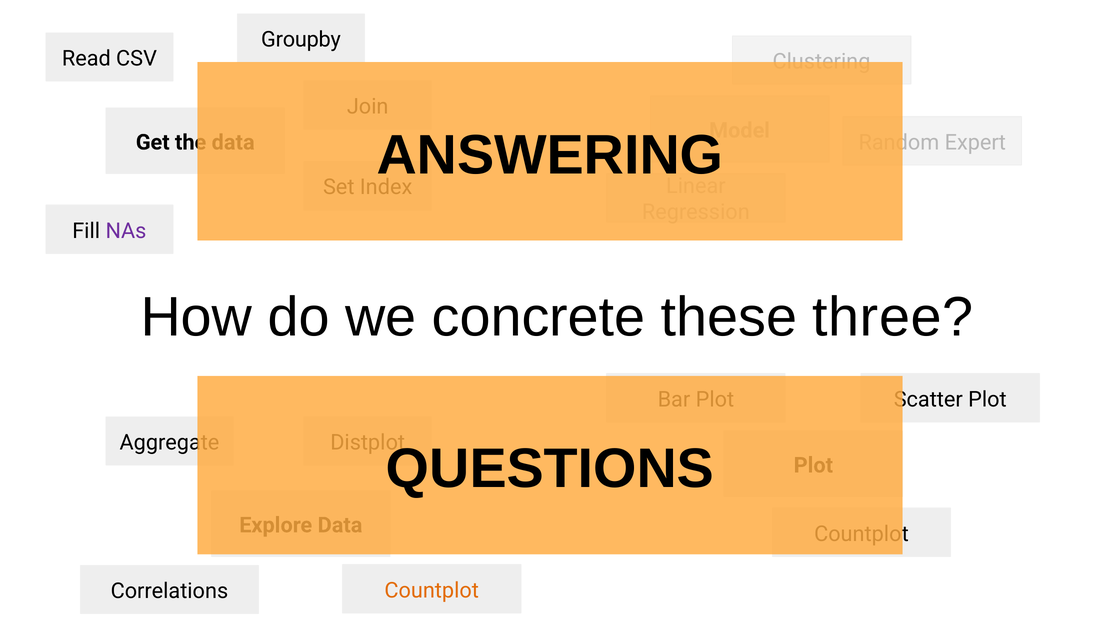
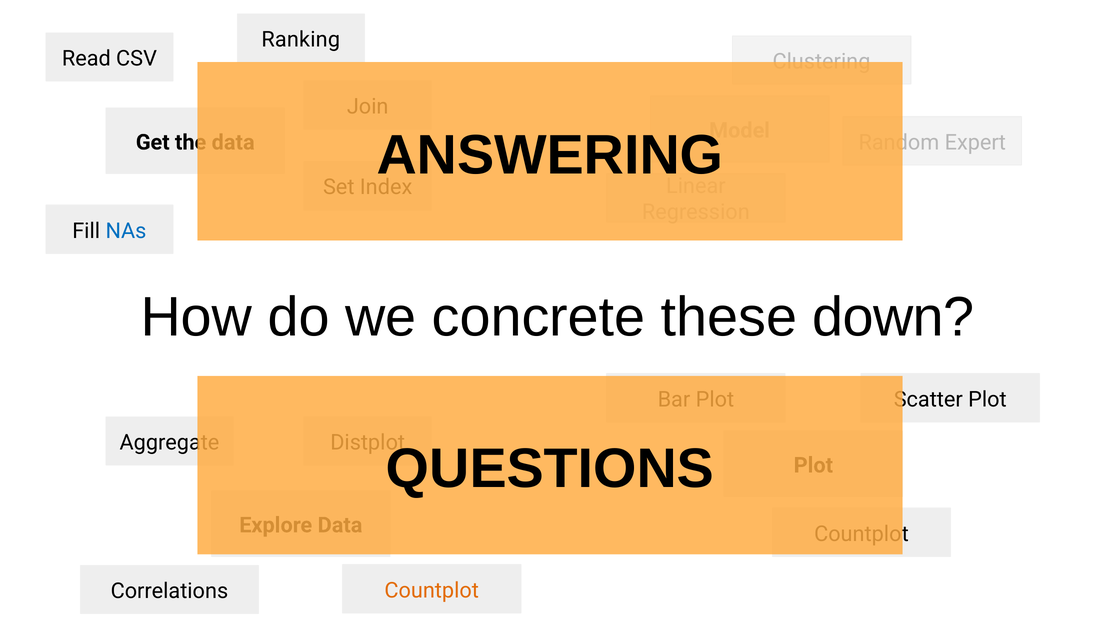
Groupby: Groupby -> Ranking
NAs colour: purple -> blue
three: three -> down
